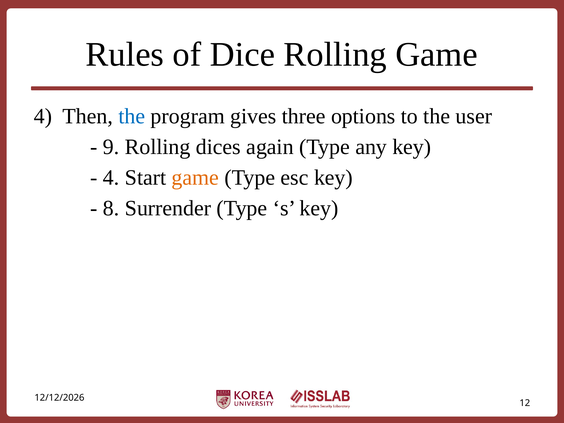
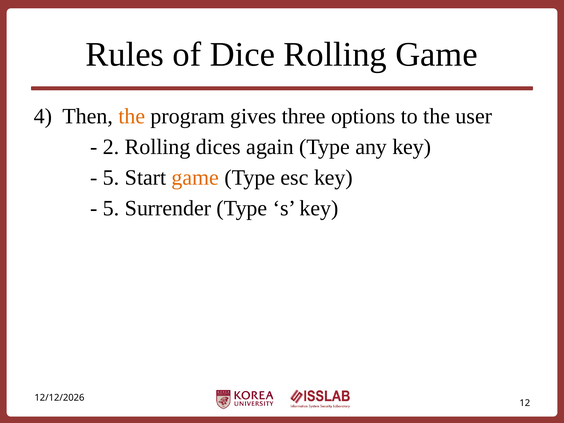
the at (132, 116) colour: blue -> orange
9: 9 -> 2
4 at (111, 178): 4 -> 5
8 at (111, 208): 8 -> 5
